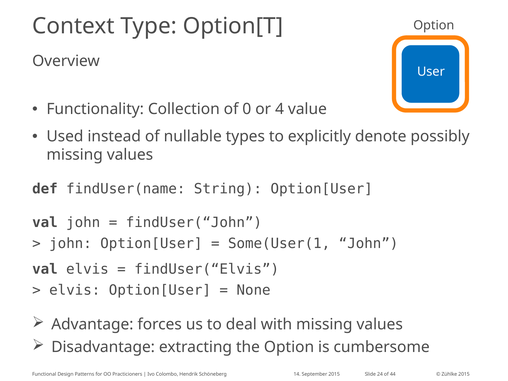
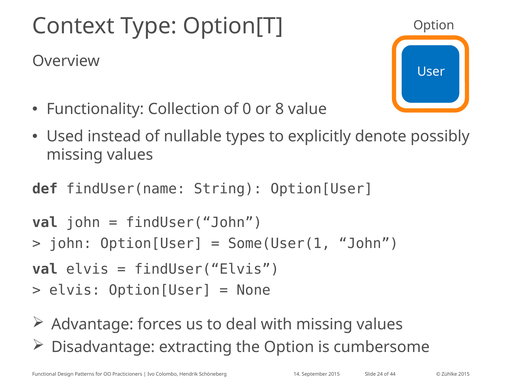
4: 4 -> 8
